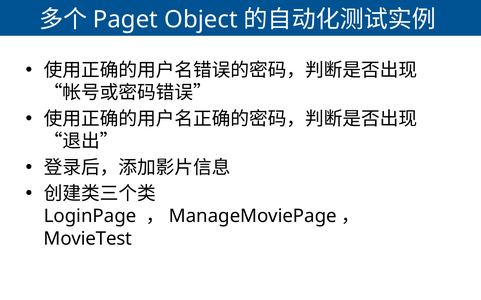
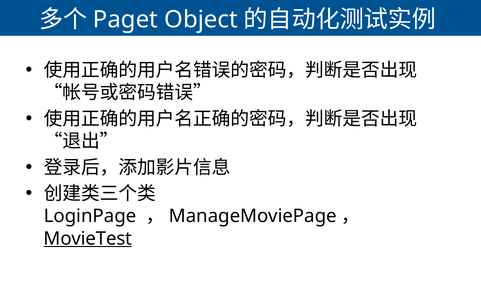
MovieTest underline: none -> present
